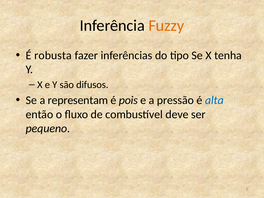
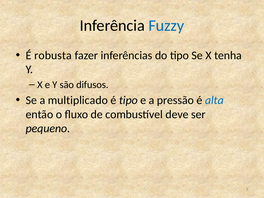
Fuzzy colour: orange -> blue
representam: representam -> multiplicado
é pois: pois -> tipo
